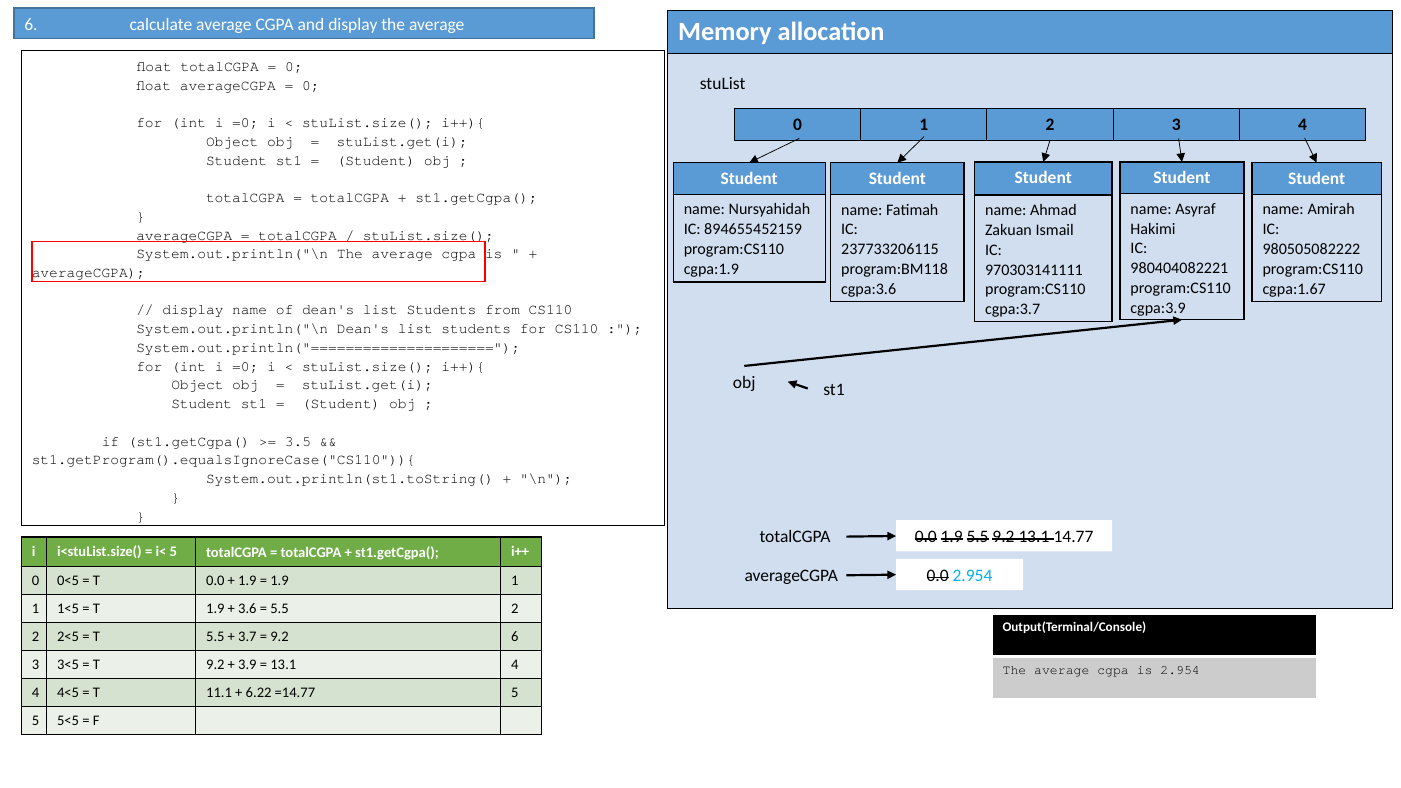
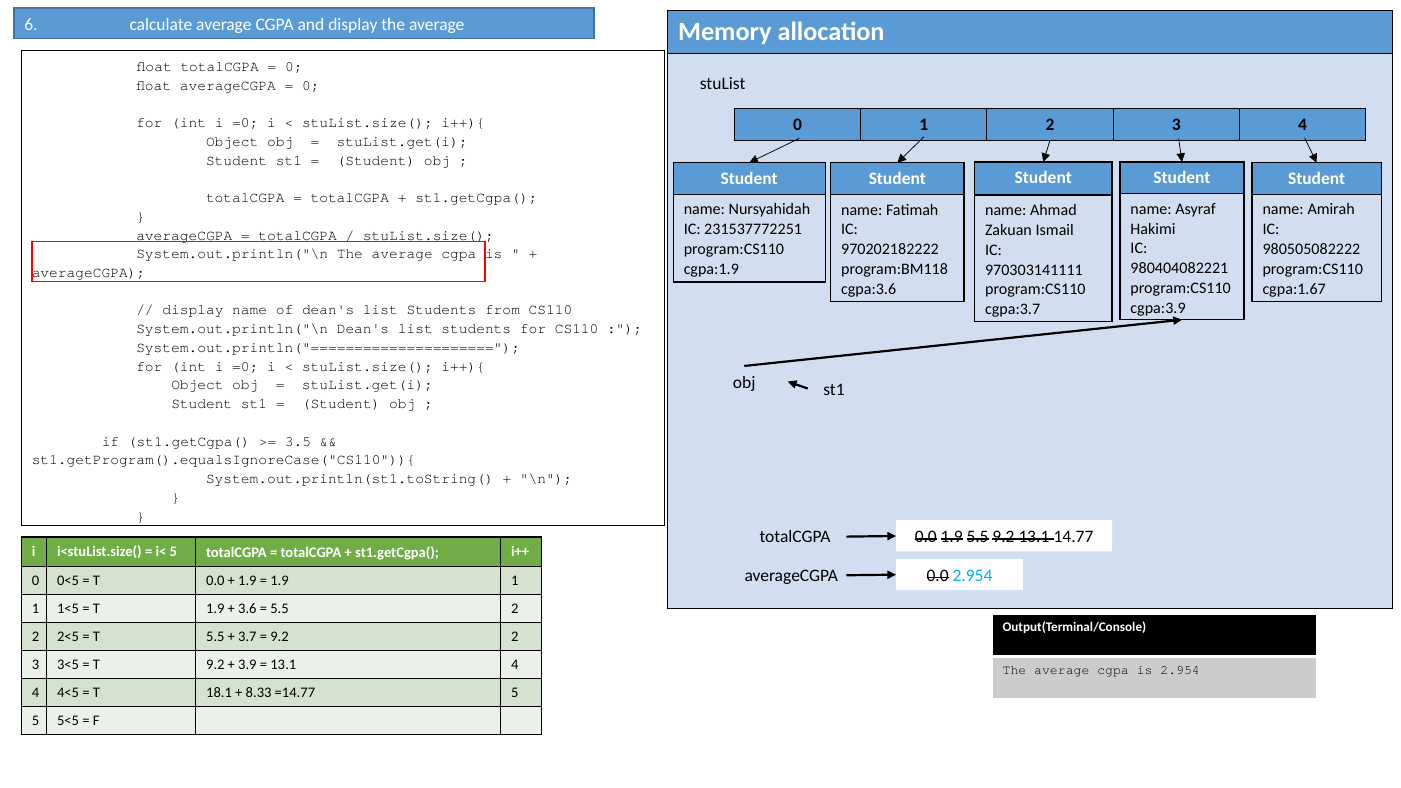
894655452159: 894655452159 -> 231537772251
237733206115: 237733206115 -> 970202182222
9.2 6: 6 -> 2
11.1: 11.1 -> 18.1
6.22: 6.22 -> 8.33
